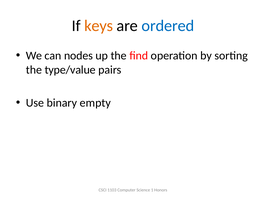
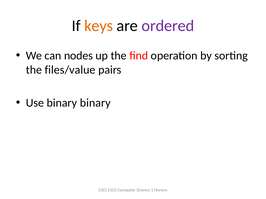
ordered colour: blue -> purple
type/value: type/value -> files/value
binary empty: empty -> binary
